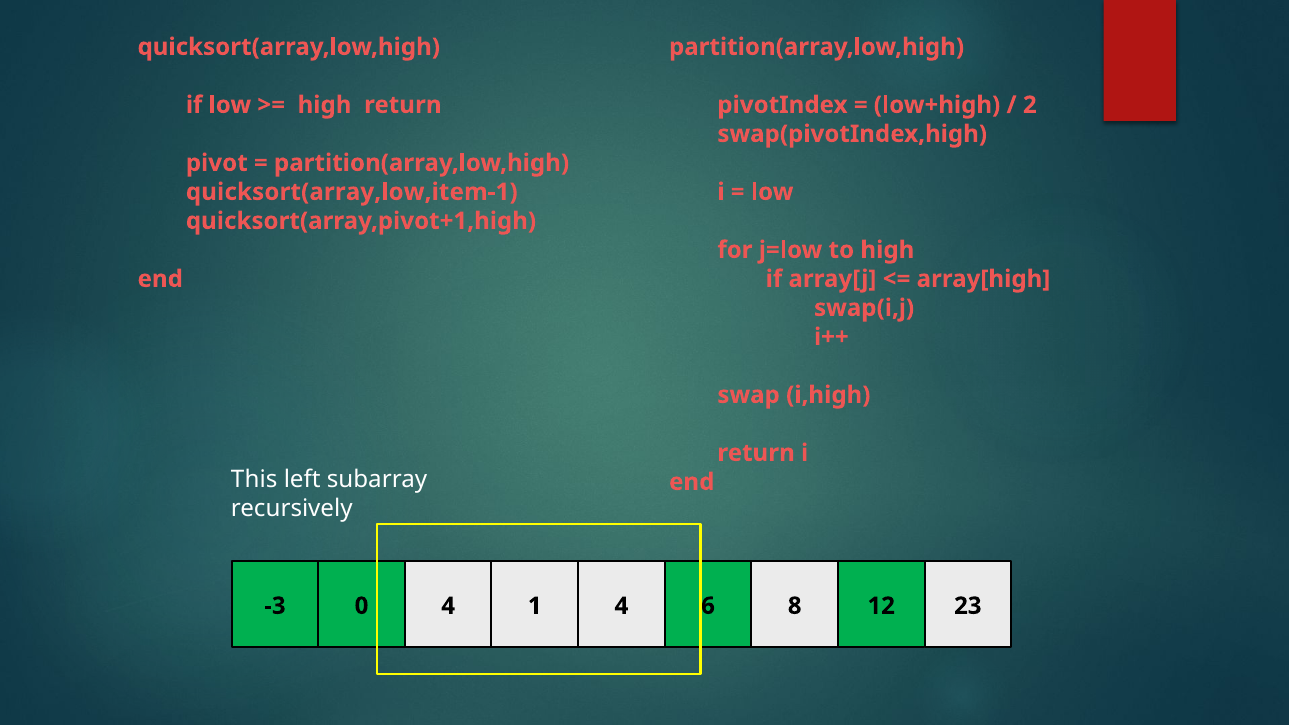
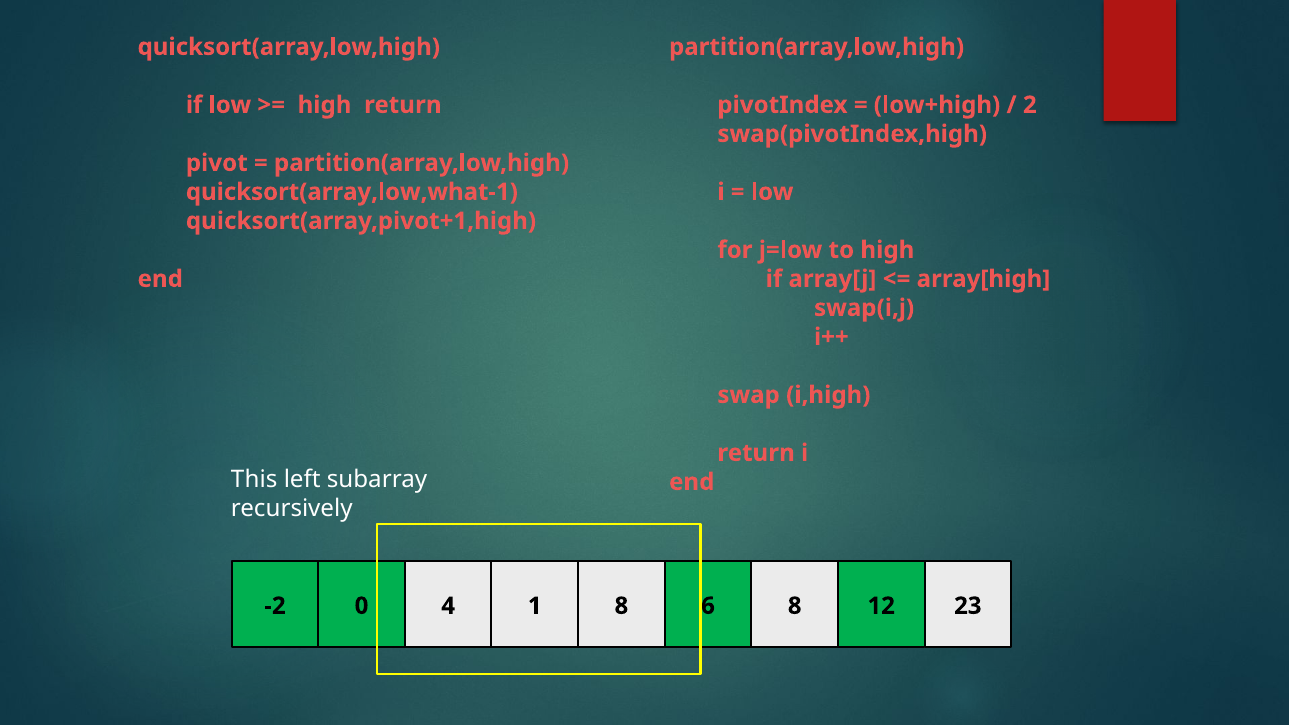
quicksort(array,low,item-1: quicksort(array,low,item-1 -> quicksort(array,low,what-1
-3: -3 -> -2
1 4: 4 -> 8
